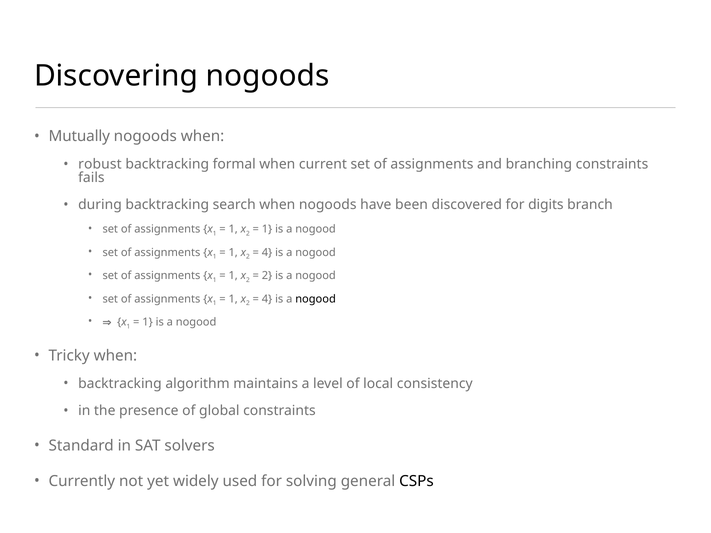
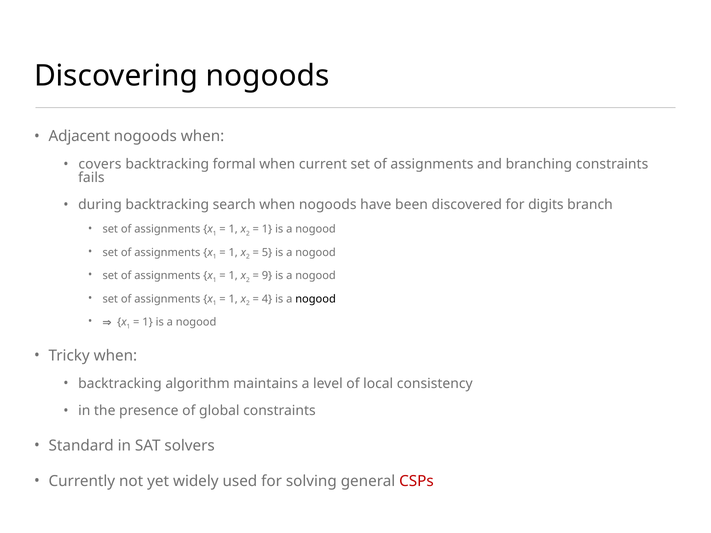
Mutually: Mutually -> Adjacent
robust: robust -> covers
4 at (267, 253): 4 -> 5
2 at (267, 276): 2 -> 9
CSPs colour: black -> red
